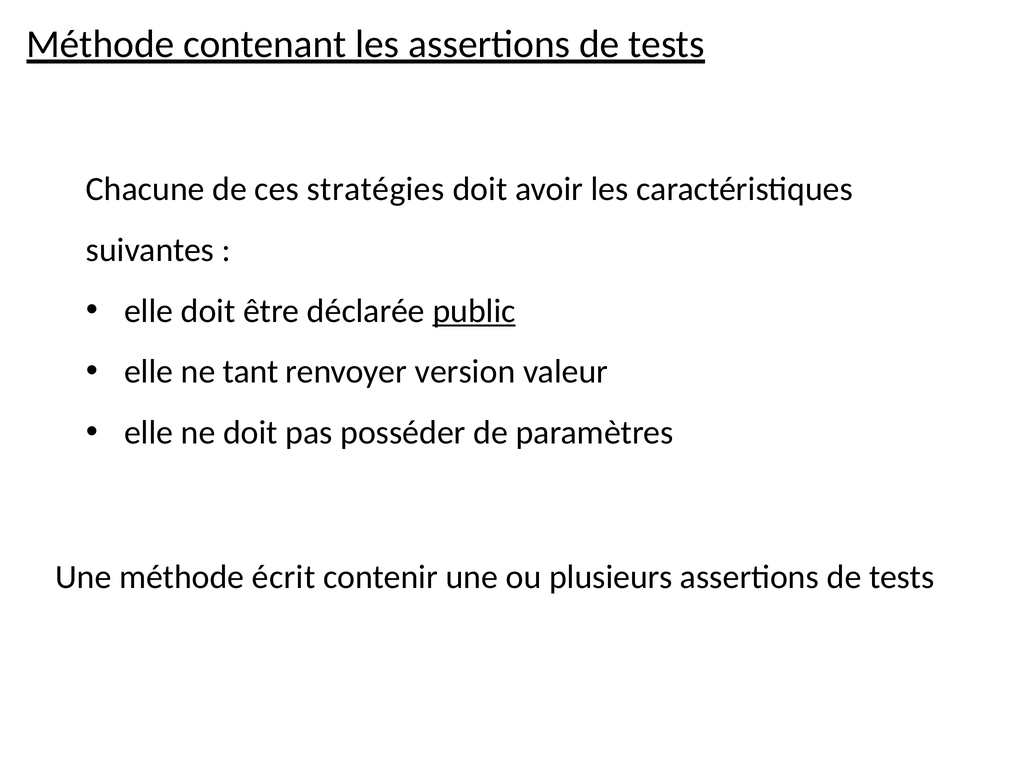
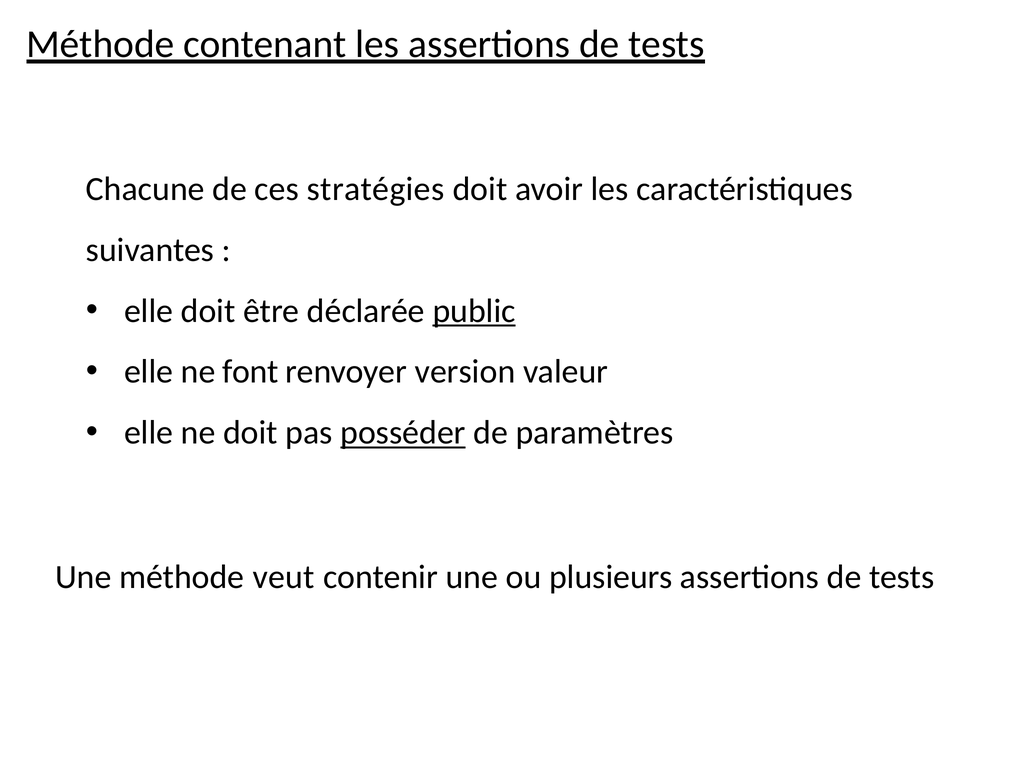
tant: tant -> font
posséder underline: none -> present
écrit: écrit -> veut
